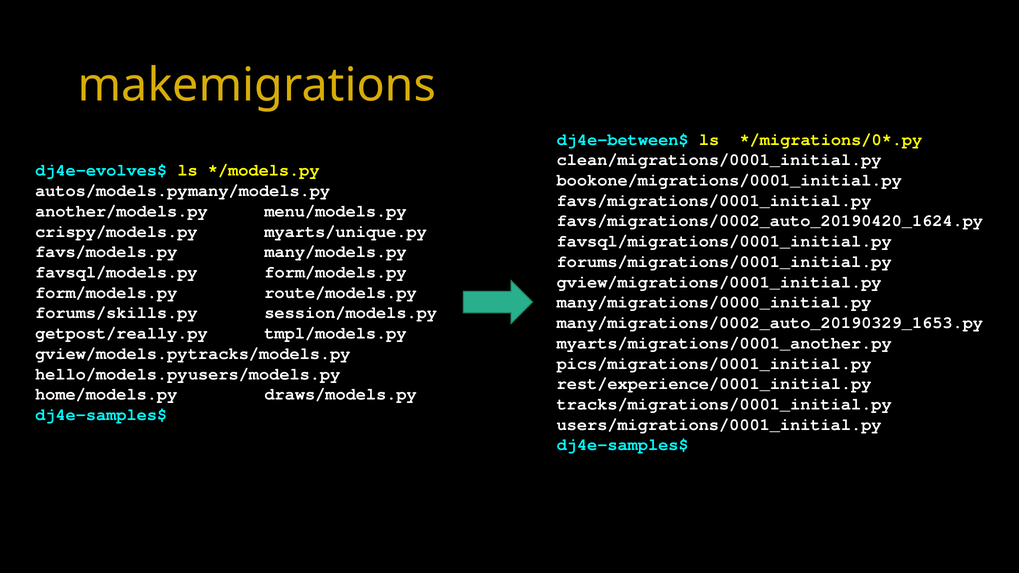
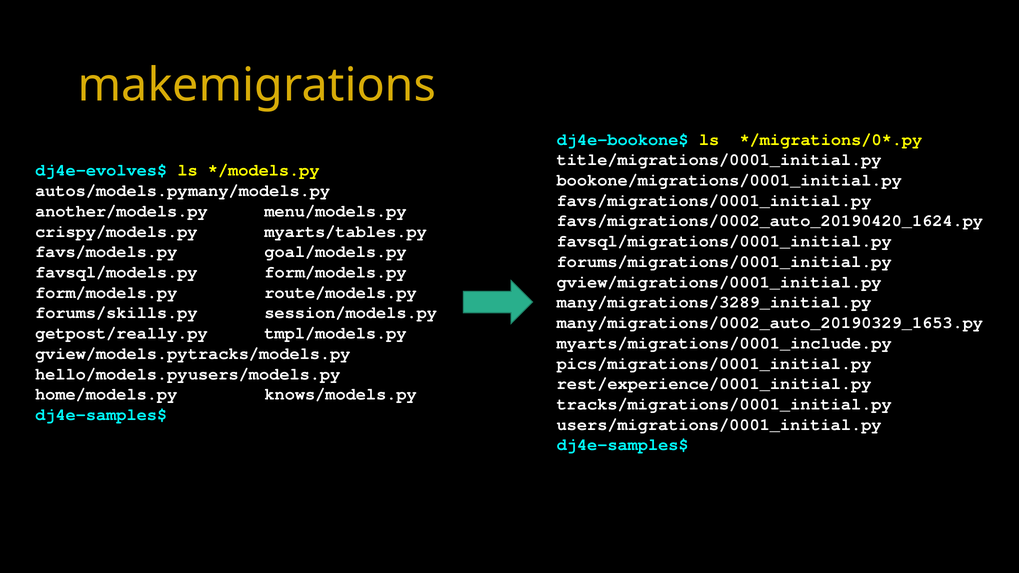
dj4e-between$: dj4e-between$ -> dj4e-bookone$
clean/migrations/0001_initial.py: clean/migrations/0001_initial.py -> title/migrations/0001_initial.py
myarts/unique.py: myarts/unique.py -> myarts/tables.py
many/models.py: many/models.py -> goal/models.py
many/migrations/0000_initial.py: many/migrations/0000_initial.py -> many/migrations/3289_initial.py
myarts/migrations/0001_another.py: myarts/migrations/0001_another.py -> myarts/migrations/0001_include.py
draws/models.py: draws/models.py -> knows/models.py
